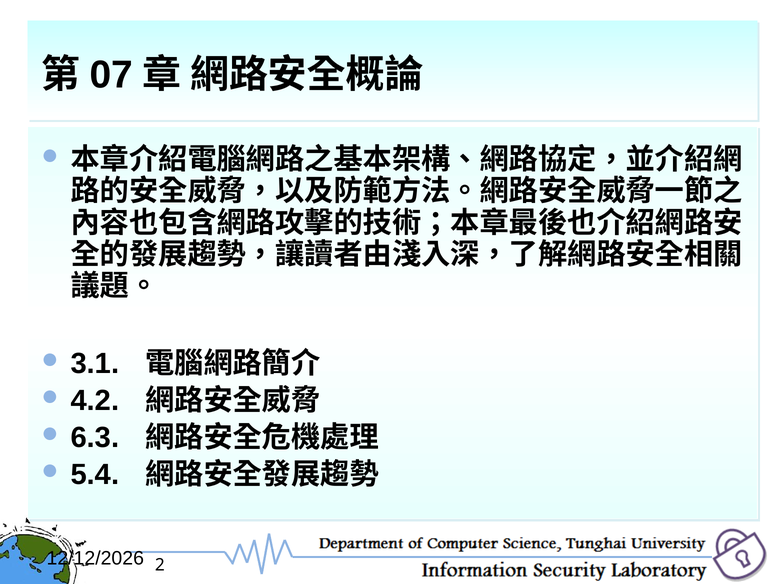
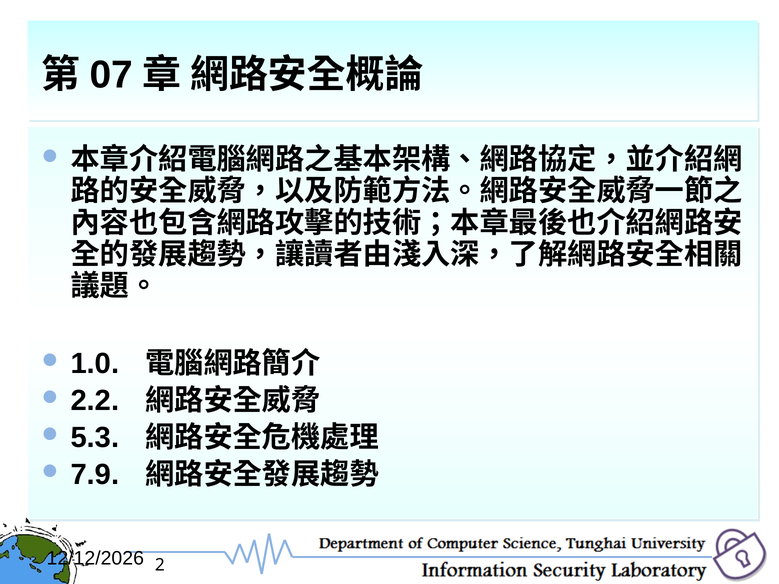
3.1: 3.1 -> 1.0
4.2: 4.2 -> 2.2
6.3: 6.3 -> 5.3
5.4: 5.4 -> 7.9
